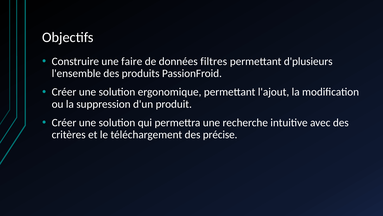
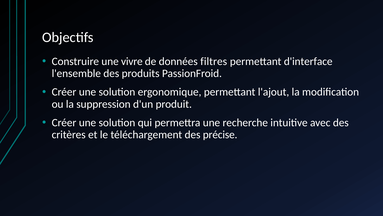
faire: faire -> vivre
d'plusieurs: d'plusieurs -> d'interface
